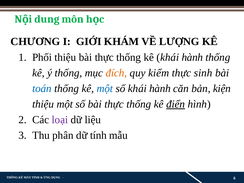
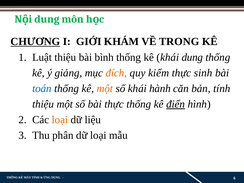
CHƯƠNG underline: none -> present
LƯỢNG: LƯỢNG -> TRONG
Phối: Phối -> Luật
thiệu bài thực: thực -> bình
kê khái hành: hành -> dung
ý thống: thống -> giảng
một at (105, 88) colour: blue -> orange
bản kiện: kiện -> tính
loại at (60, 120) colour: purple -> orange
dữ tính: tính -> loại
